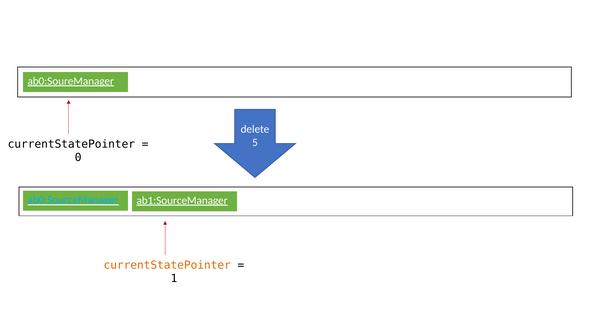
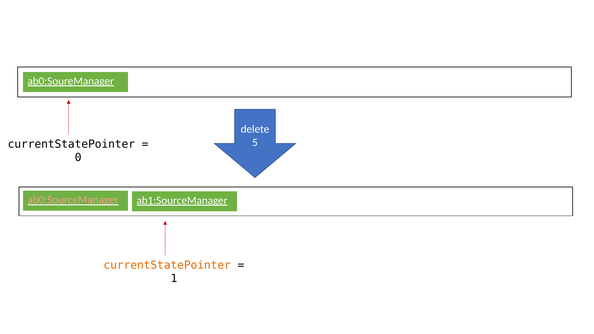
ab0:SourceManager colour: light blue -> pink
